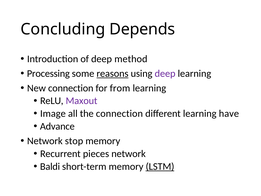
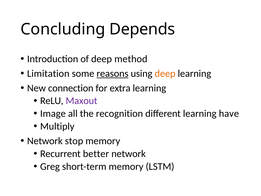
Processing: Processing -> Limitation
deep at (165, 73) colour: purple -> orange
from: from -> extra
the connection: connection -> recognition
Advance: Advance -> Multiply
pieces: pieces -> better
Baldi: Baldi -> Greg
LSTM underline: present -> none
